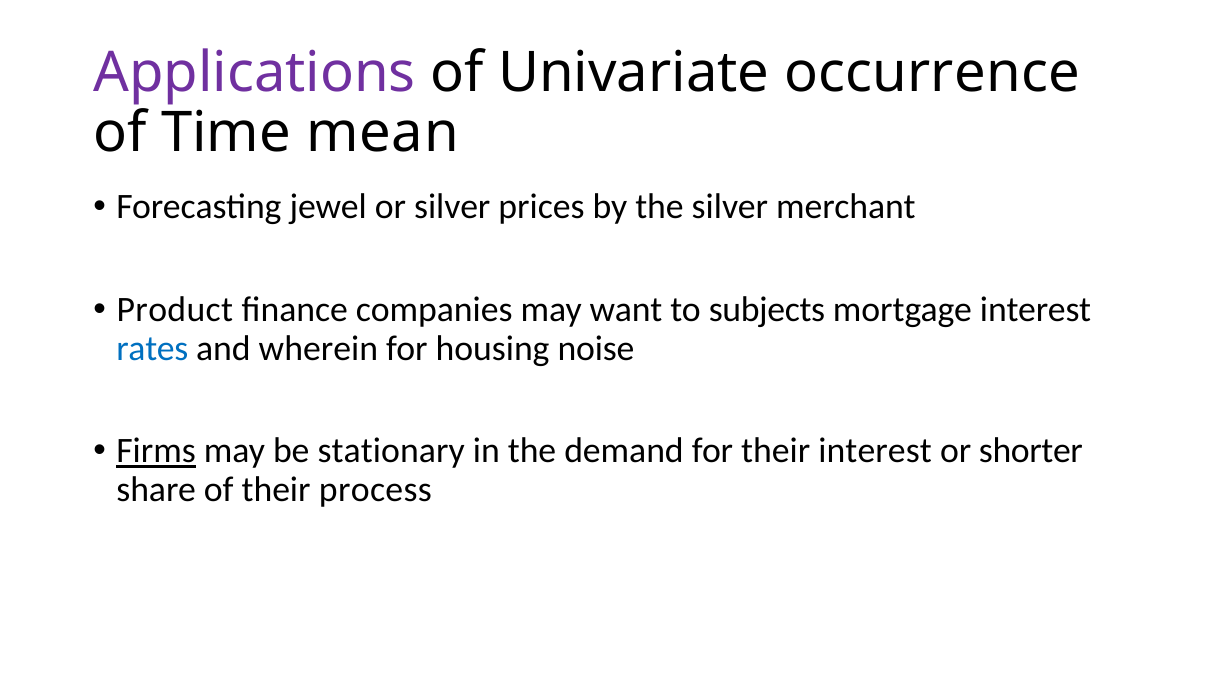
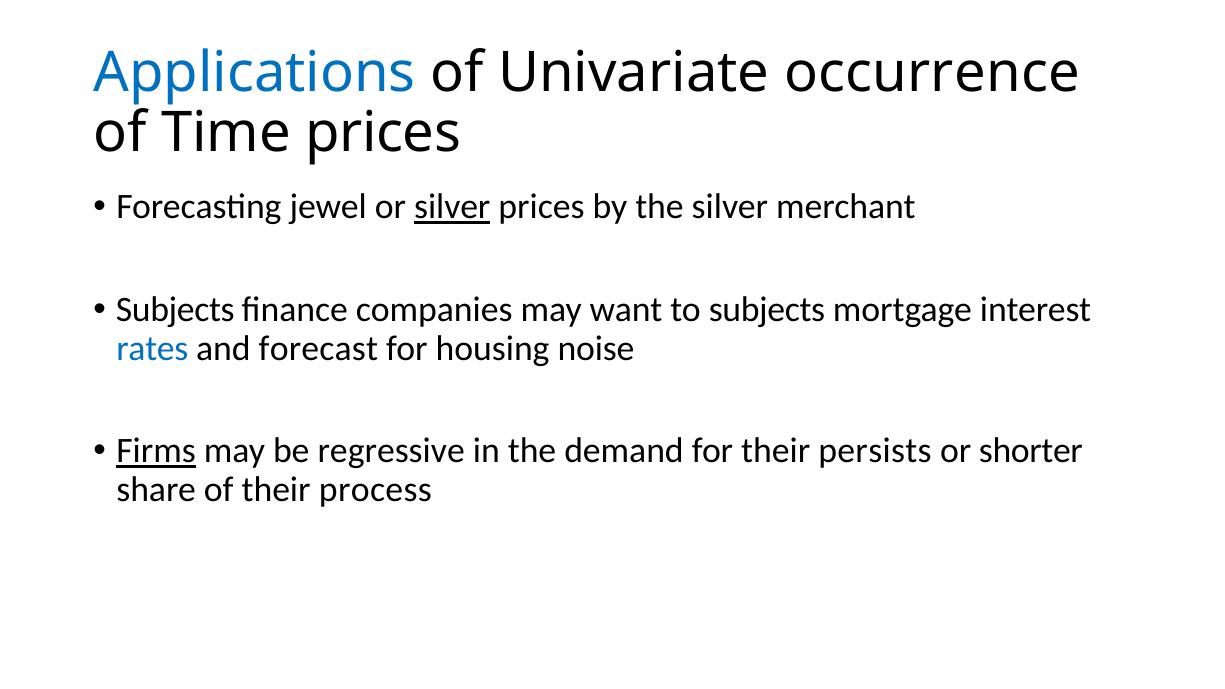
Applications colour: purple -> blue
Time mean: mean -> prices
silver at (452, 207) underline: none -> present
Product at (175, 310): Product -> Subjects
wherein: wherein -> forecast
stationary: stationary -> regressive
their interest: interest -> persists
